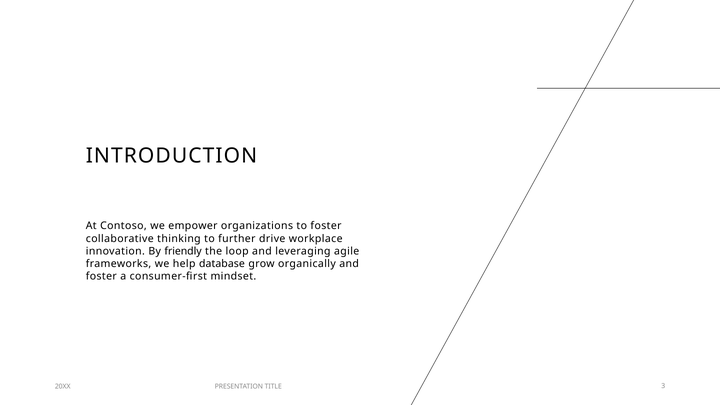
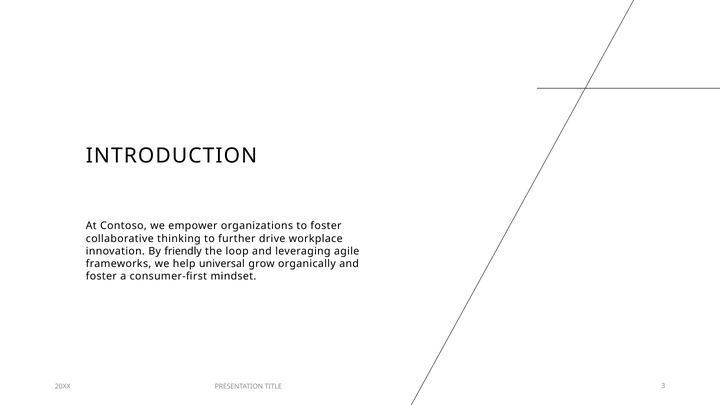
database: database -> universal
